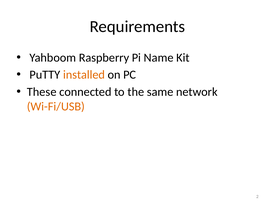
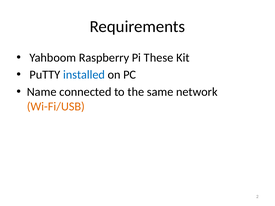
Name: Name -> These
installed colour: orange -> blue
These: These -> Name
